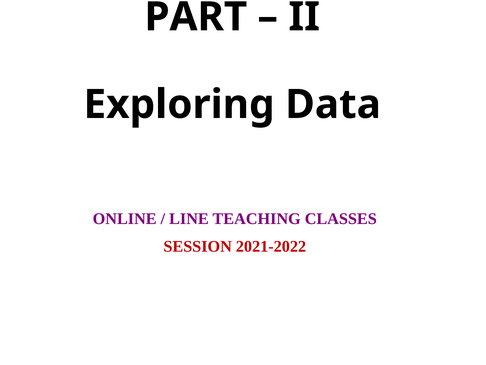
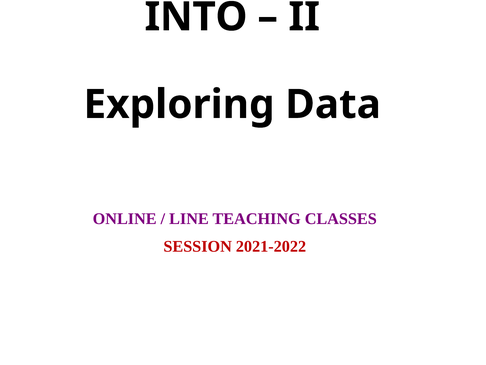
PART: PART -> INTO
